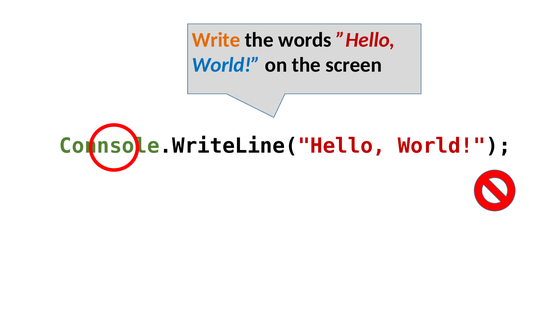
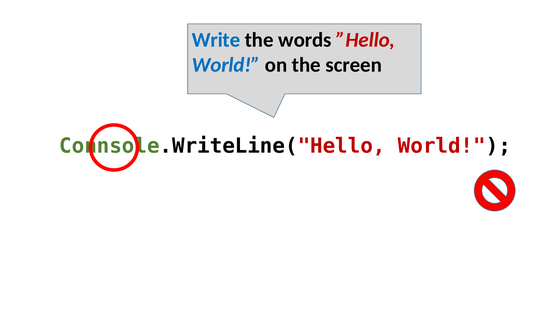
Write colour: orange -> blue
